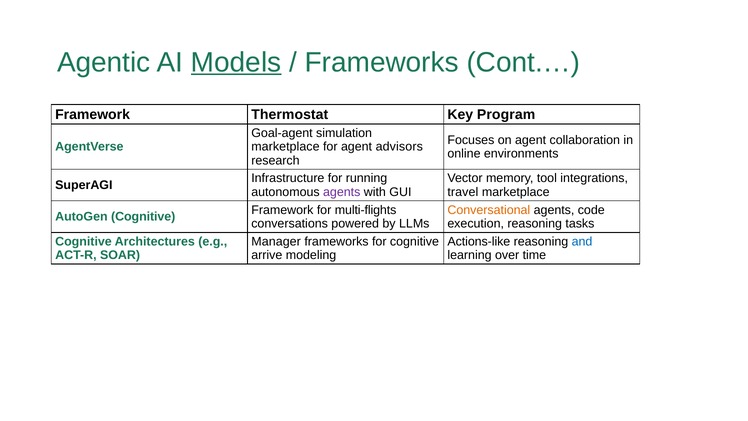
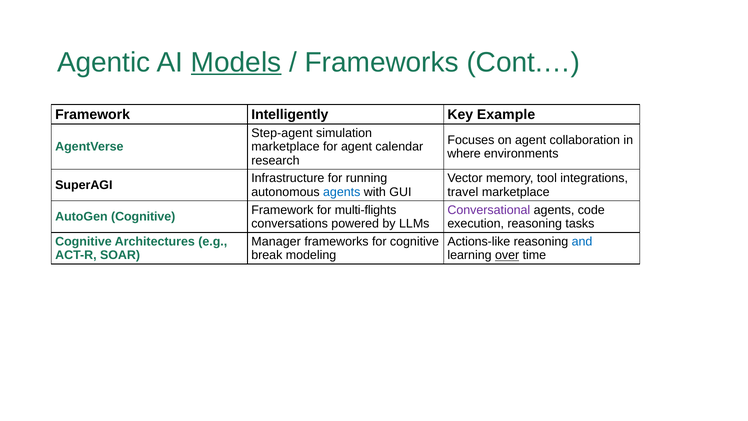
Thermostat: Thermostat -> Intelligently
Program: Program -> Example
Goal-agent: Goal-agent -> Step-agent
advisors: advisors -> calendar
online: online -> where
agents at (342, 192) colour: purple -> blue
Conversational colour: orange -> purple
arrive: arrive -> break
over underline: none -> present
